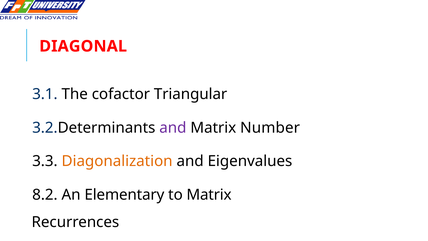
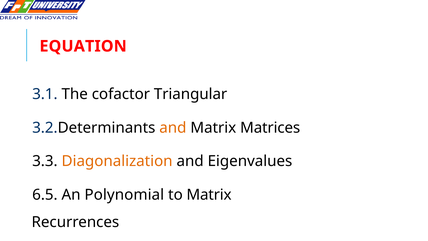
DIAGONAL: DIAGONAL -> EQUATION
and at (173, 128) colour: purple -> orange
Number: Number -> Matrices
8.2: 8.2 -> 6.5
Elementary: Elementary -> Polynomial
